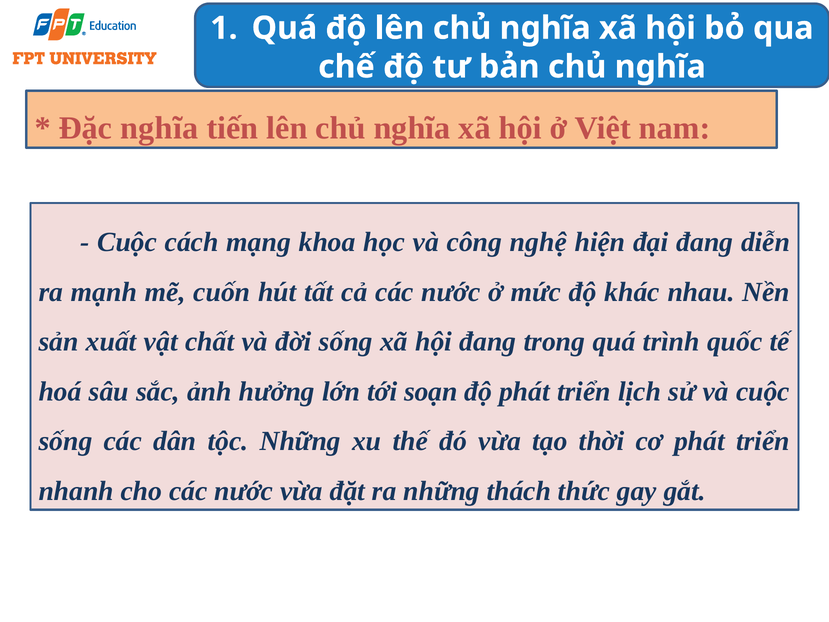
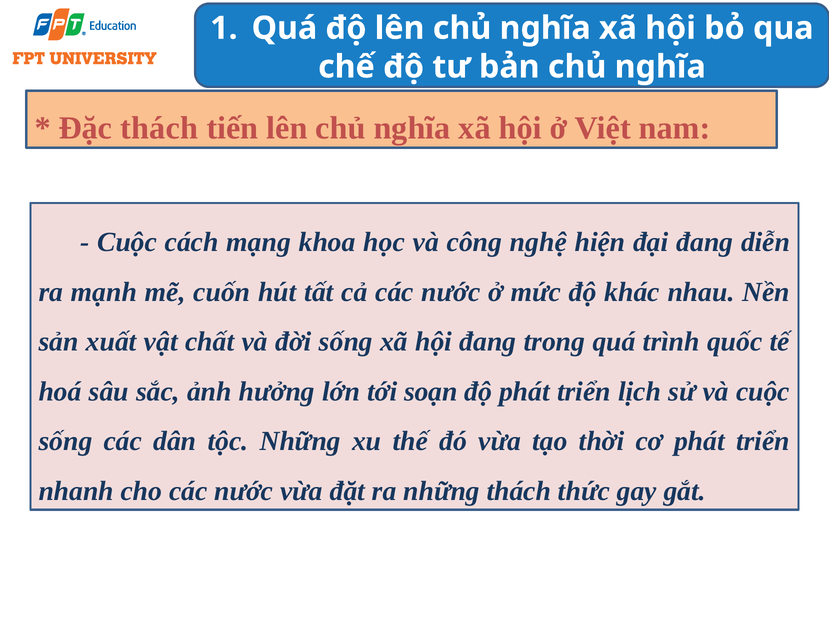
Đặc nghĩa: nghĩa -> thách
